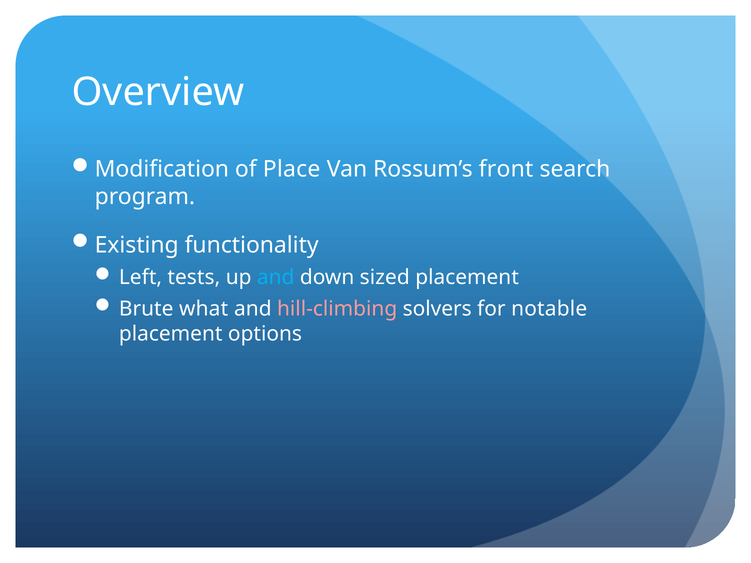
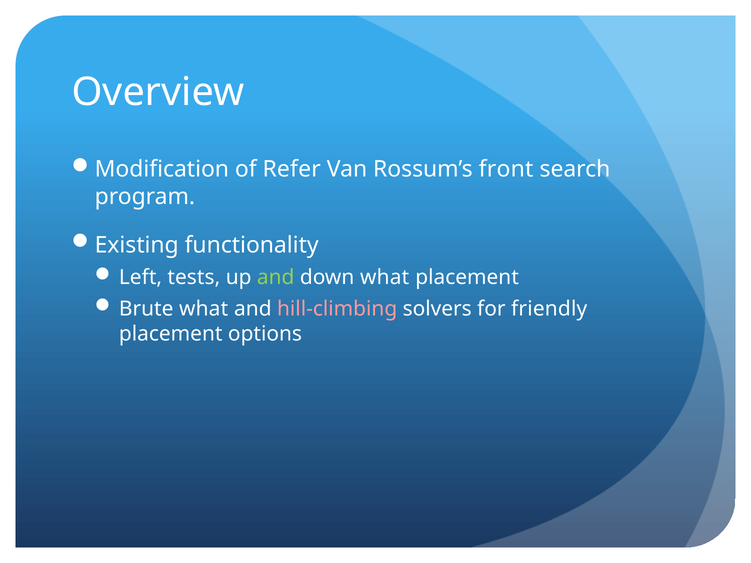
Place: Place -> Refer
and at (276, 278) colour: light blue -> light green
down sized: sized -> what
notable: notable -> friendly
